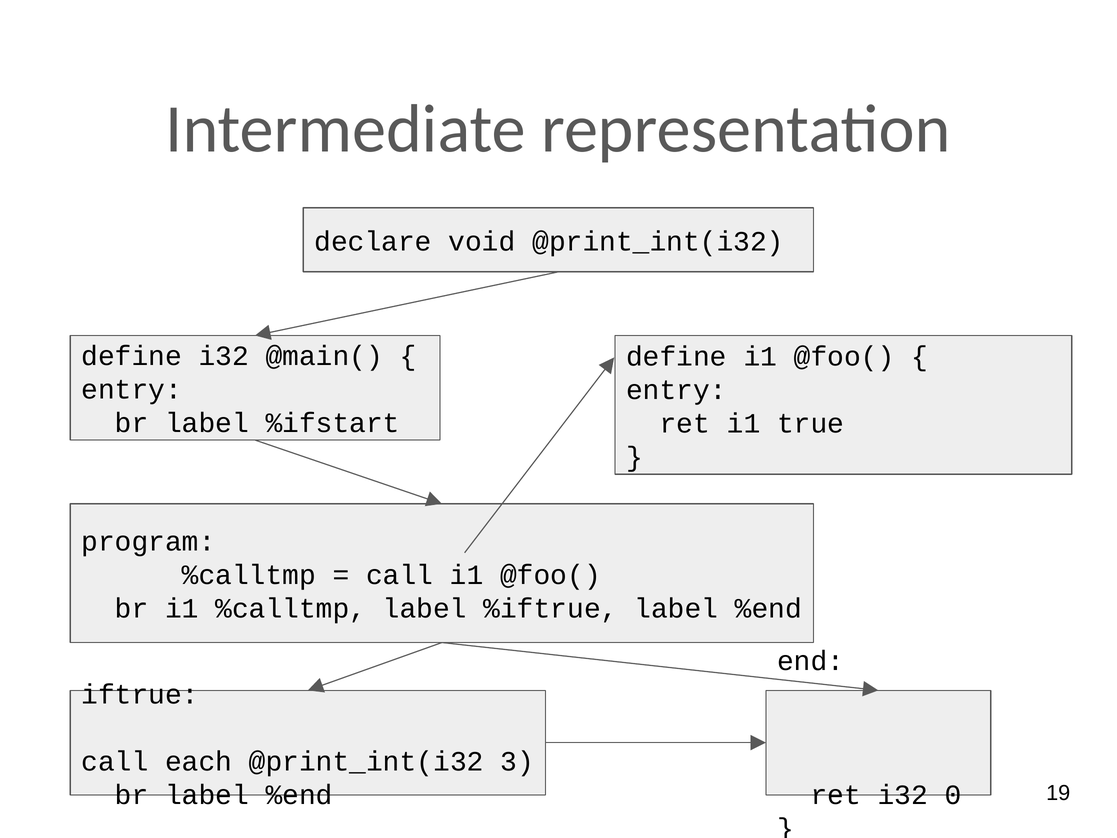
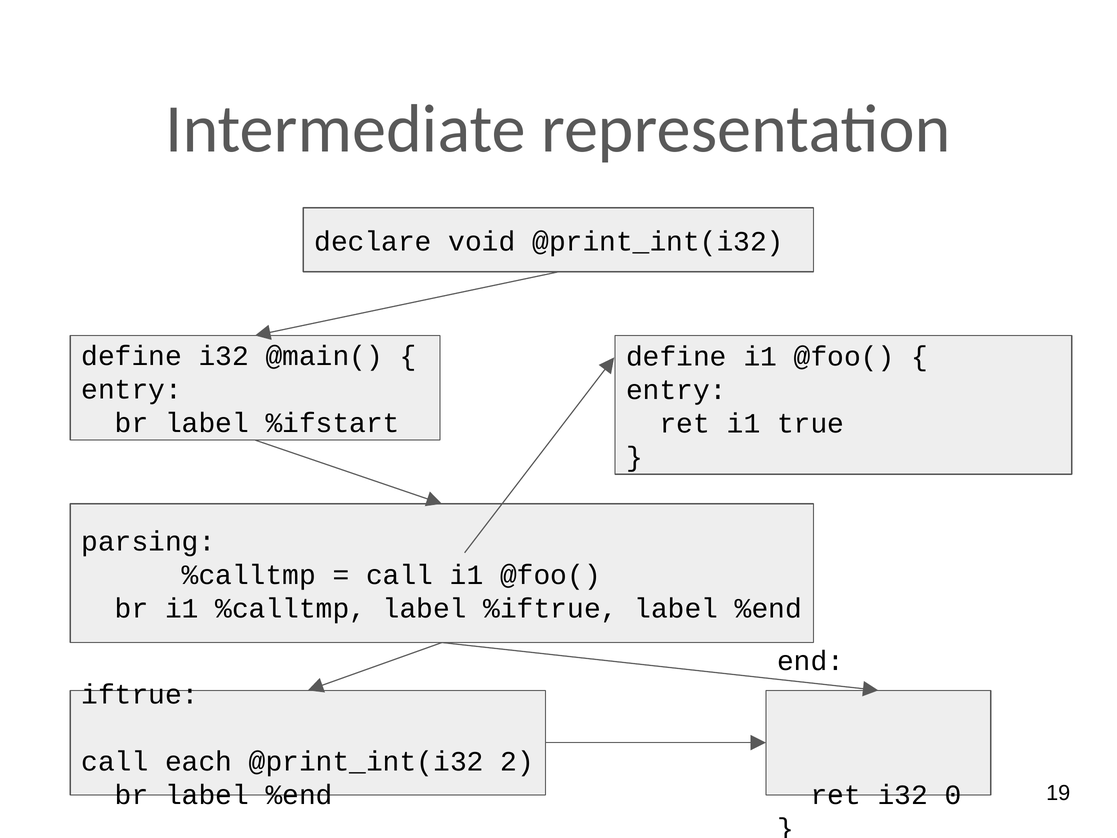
program: program -> parsing
3: 3 -> 2
